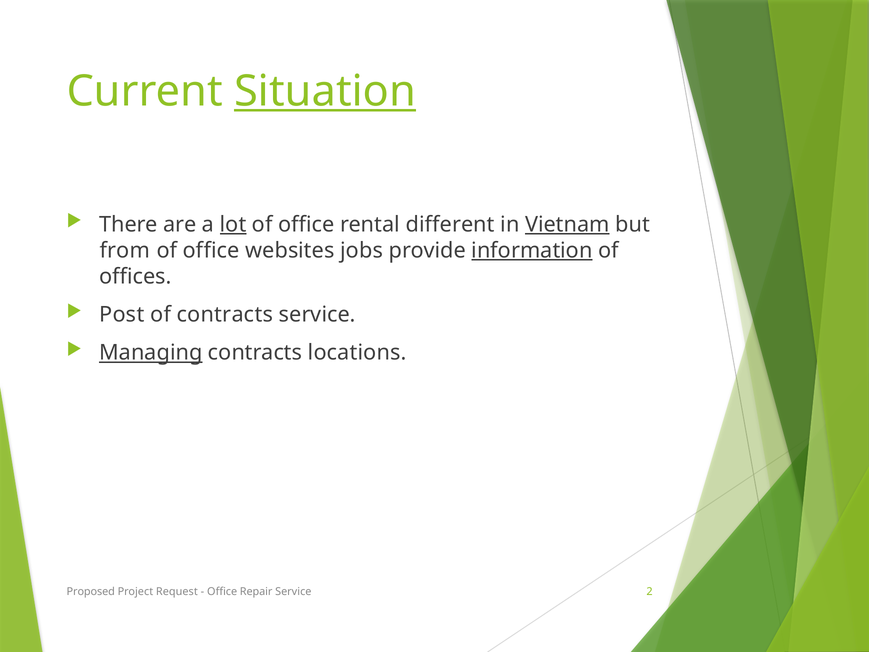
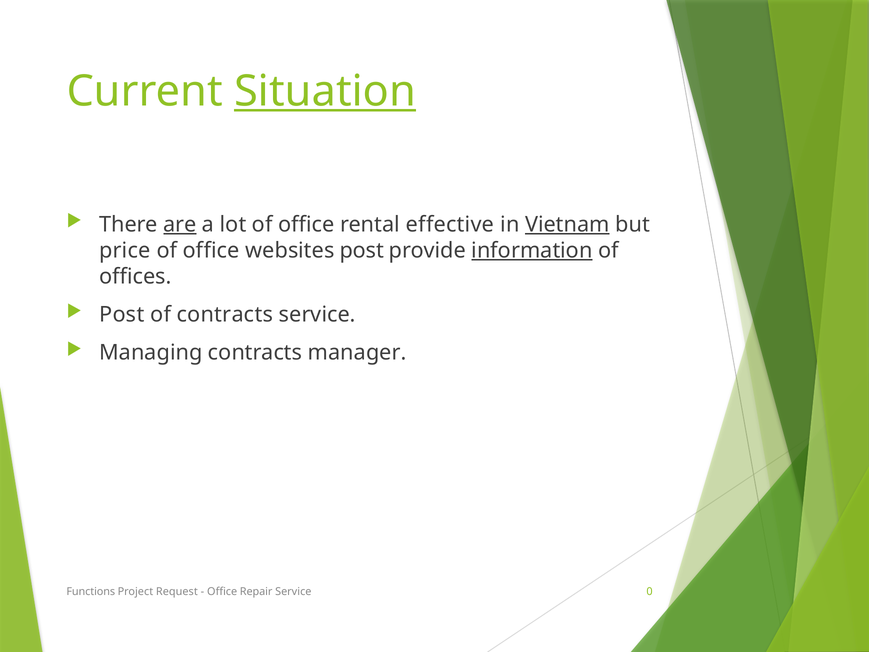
are underline: none -> present
lot underline: present -> none
different: different -> effective
from: from -> price
websites jobs: jobs -> post
Managing underline: present -> none
locations: locations -> manager
Proposed: Proposed -> Functions
2: 2 -> 0
